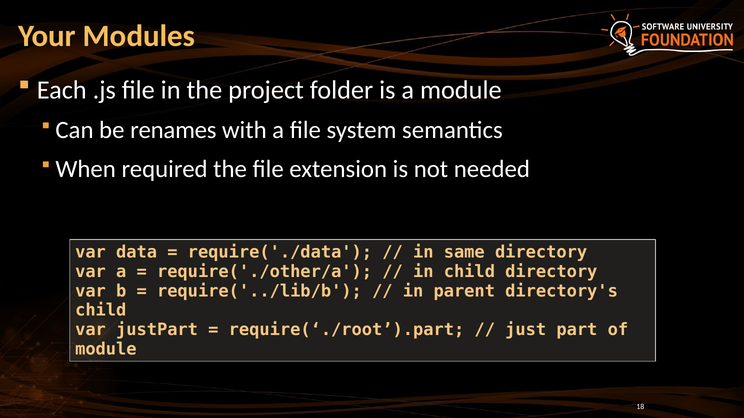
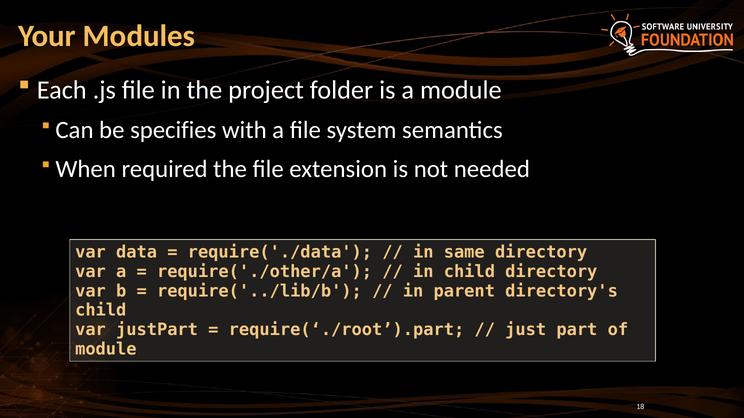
renames: renames -> specifies
